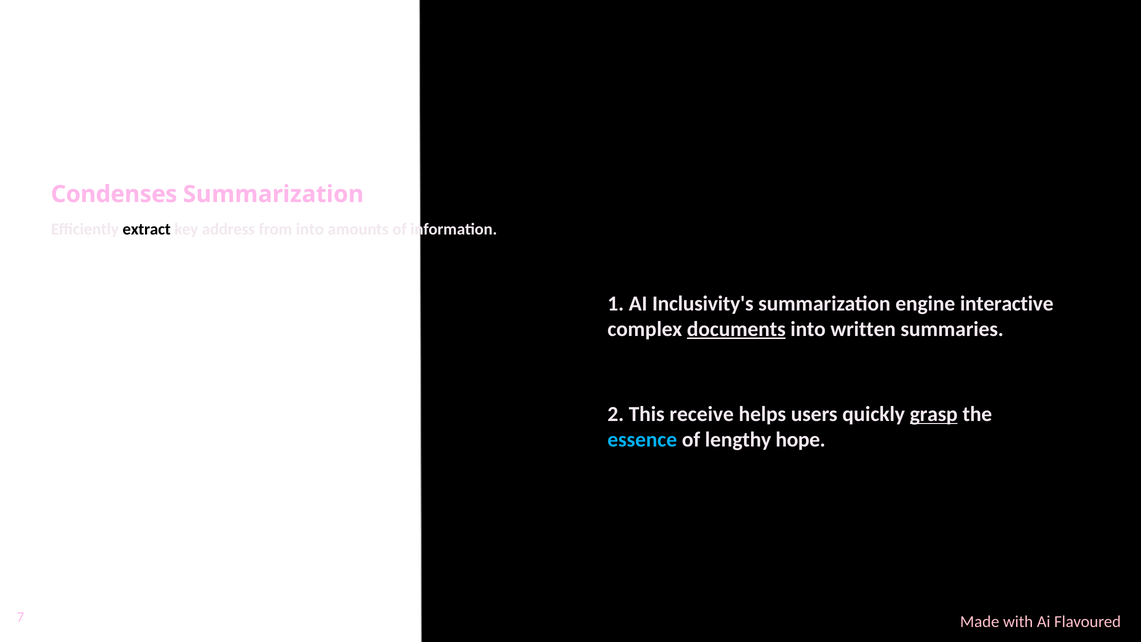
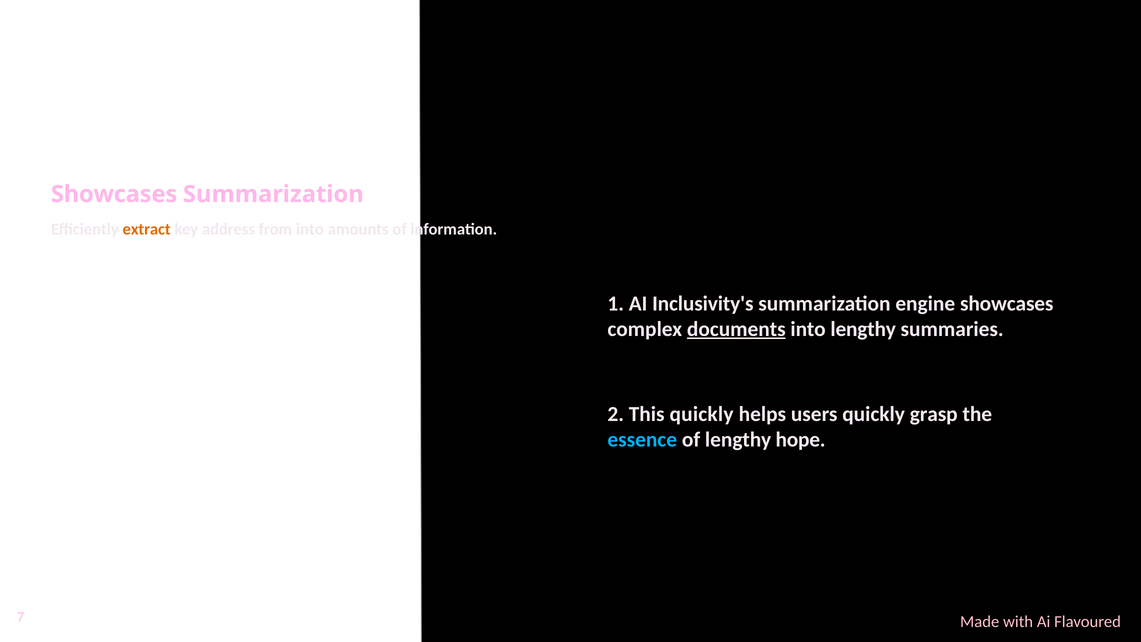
Condenses at (114, 194): Condenses -> Showcases
extract colour: black -> orange
engine interactive: interactive -> showcases
into written: written -> lengthy
This receive: receive -> quickly
grasp underline: present -> none
